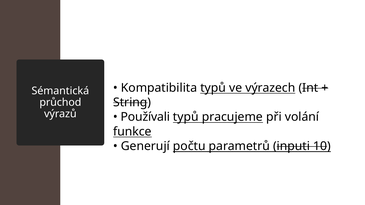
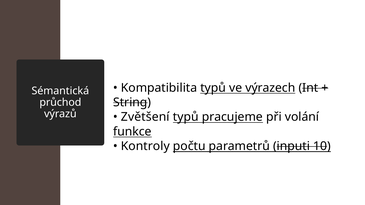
Používali: Používali -> Zvětšení
Generují: Generují -> Kontroly
